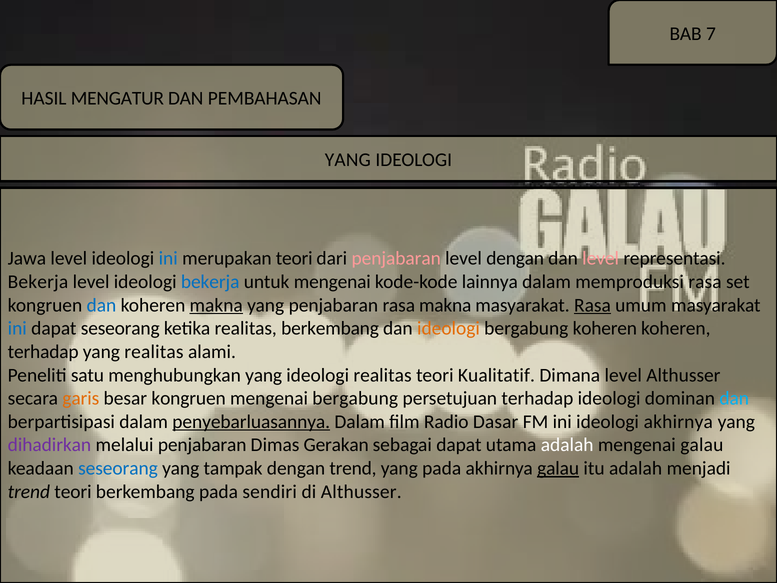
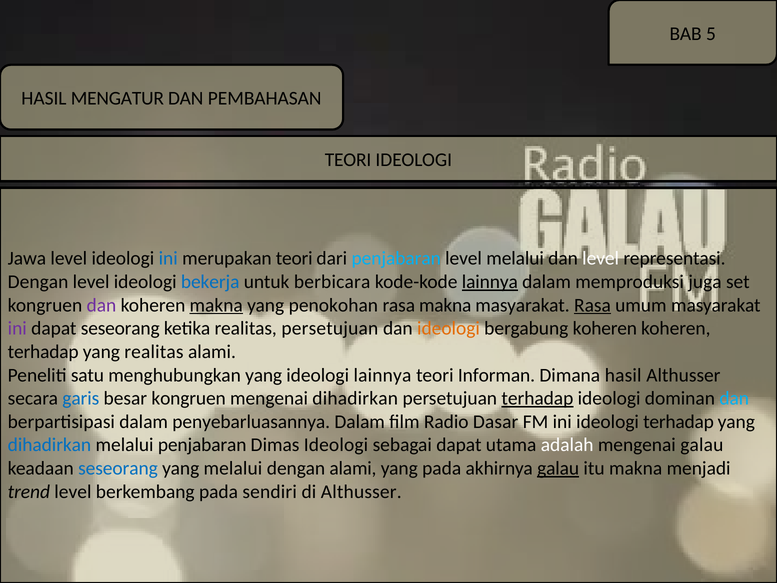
7: 7 -> 5
YANG at (348, 160): YANG -> TEORI
penjabaran at (396, 258) colour: pink -> light blue
level dengan: dengan -> melalui
level at (601, 258) colour: pink -> white
Bekerja at (38, 282): Bekerja -> Dengan
untuk mengenai: mengenai -> berbicara
lainnya at (490, 282) underline: none -> present
memproduksi rasa: rasa -> juga
dan at (101, 305) colour: blue -> purple
yang penjabaran: penjabaran -> penokohan
ini at (17, 328) colour: blue -> purple
realitas berkembang: berkembang -> persetujuan
ideologi realitas: realitas -> lainnya
Kualitatif: Kualitatif -> Informan
Dimana level: level -> hasil
garis colour: orange -> blue
mengenai bergabung: bergabung -> dihadirkan
terhadap at (537, 398) underline: none -> present
penyebarluasannya underline: present -> none
ideologi akhirnya: akhirnya -> terhadap
dihadirkan at (49, 445) colour: purple -> blue
Dimas Gerakan: Gerakan -> Ideologi
yang tampak: tampak -> melalui
dengan trend: trend -> alami
itu adalah: adalah -> makna
trend teori: teori -> level
